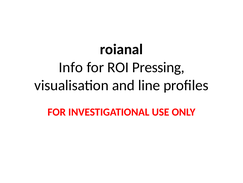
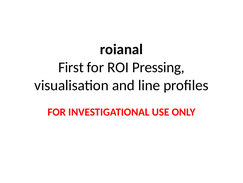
Info: Info -> First
